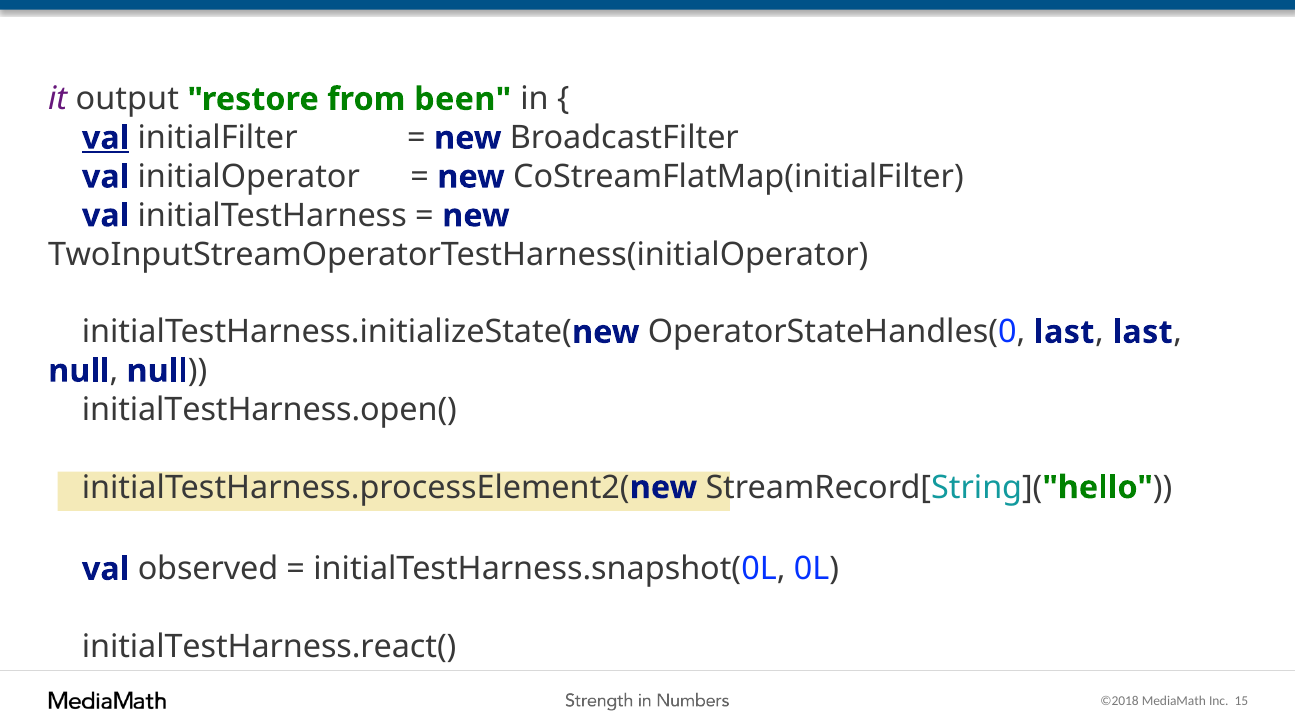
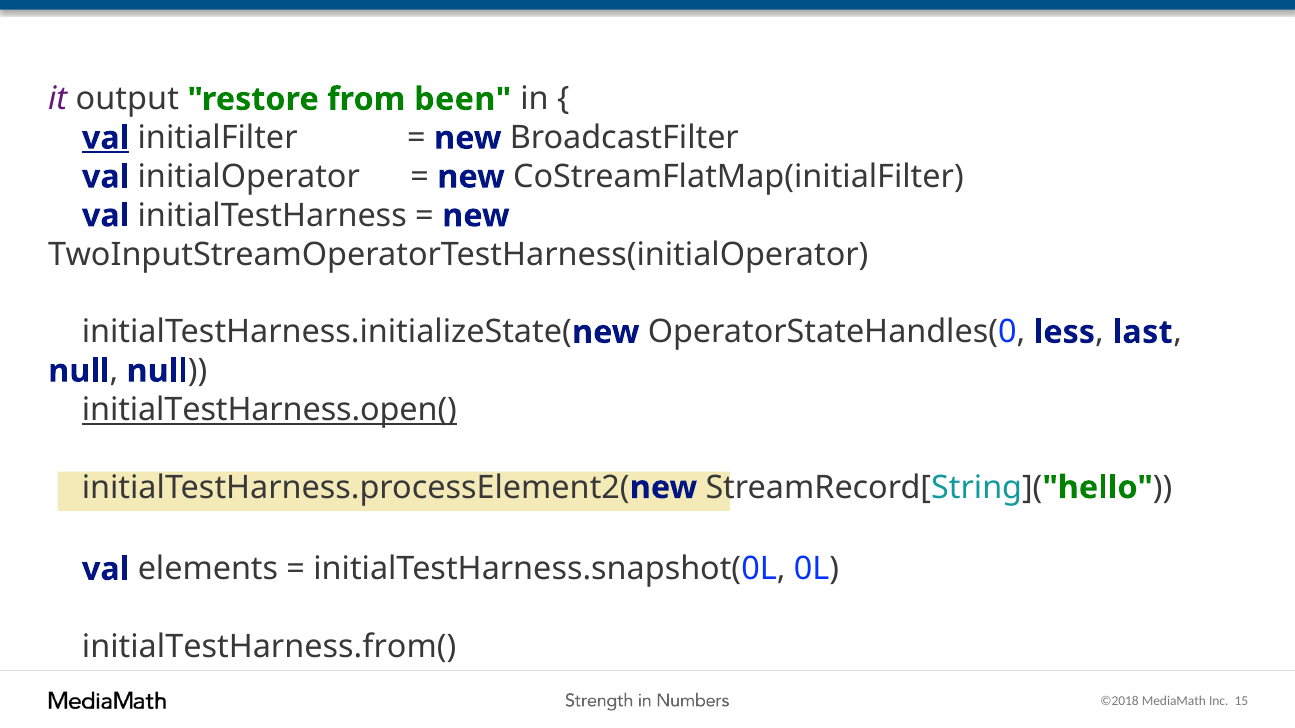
OperatorStateHandles(0 last: last -> less
initialTestHarness.open( underline: none -> present
observed: observed -> elements
initialTestHarness.react(: initialTestHarness.react( -> initialTestHarness.from(
